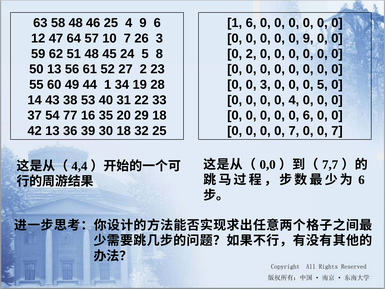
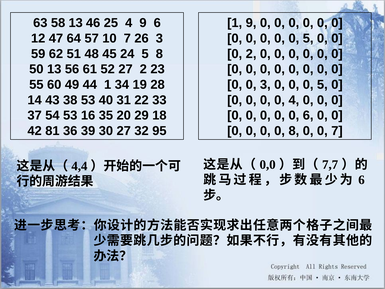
58 48: 48 -> 13
1 6: 6 -> 9
9 at (308, 38): 9 -> 5
54 77: 77 -> 53
42 13: 13 -> 81
30 18: 18 -> 27
32 25: 25 -> 95
0 0 0 7: 7 -> 8
